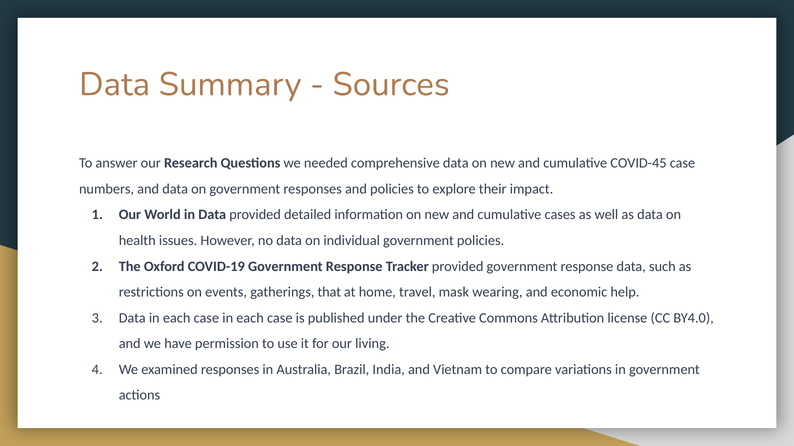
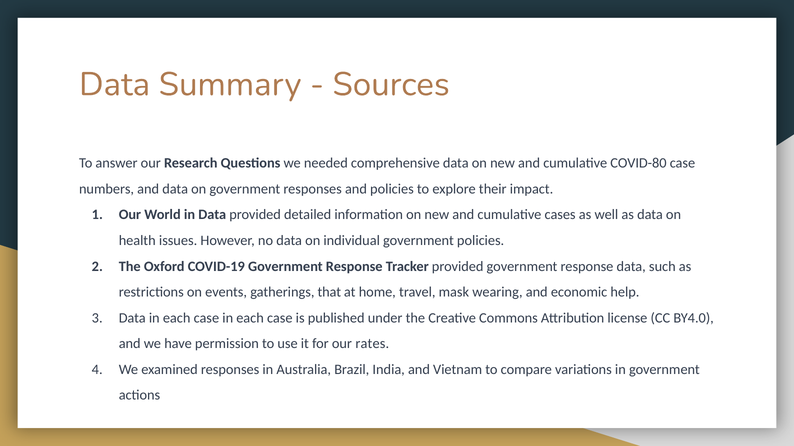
COVID-45: COVID-45 -> COVID-80
living: living -> rates
